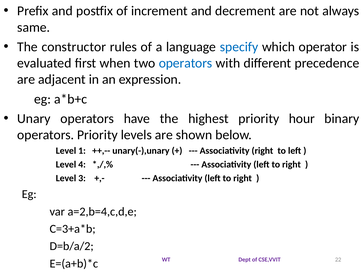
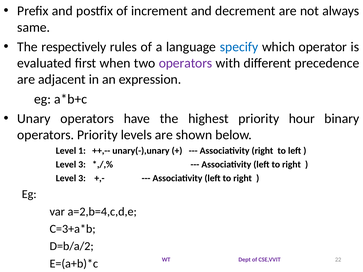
constructor: constructor -> respectively
operators at (186, 63) colour: blue -> purple
4 at (82, 165): 4 -> 3
